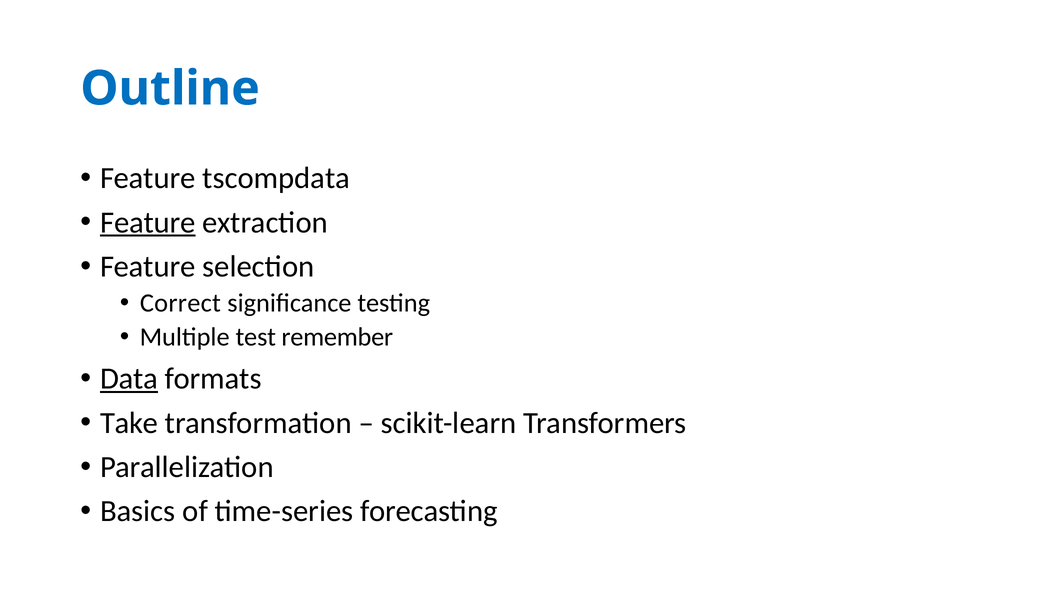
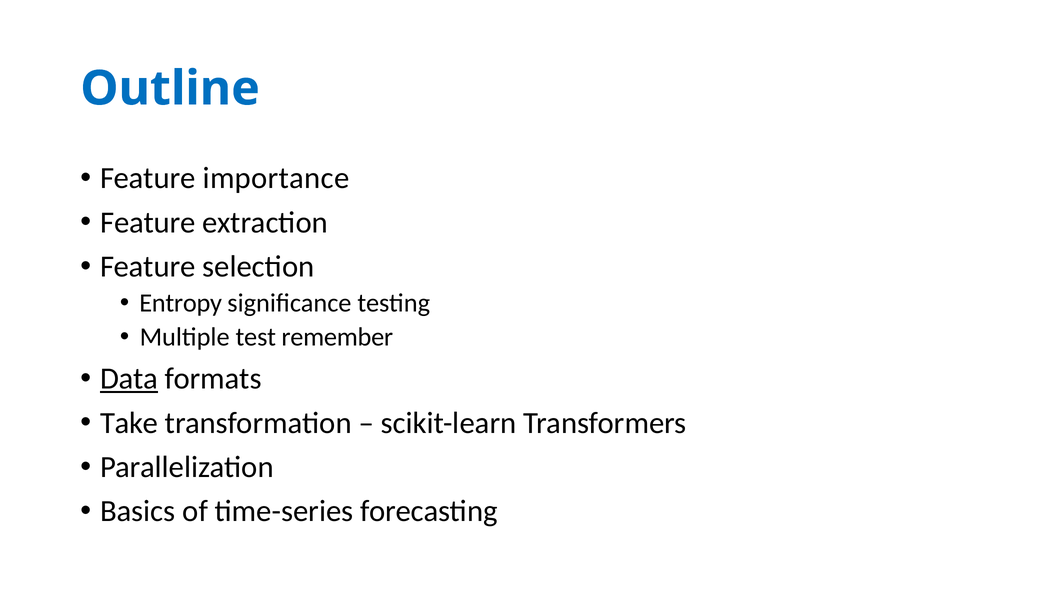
tscompdata: tscompdata -> importance
Feature at (148, 222) underline: present -> none
Correct: Correct -> Entropy
